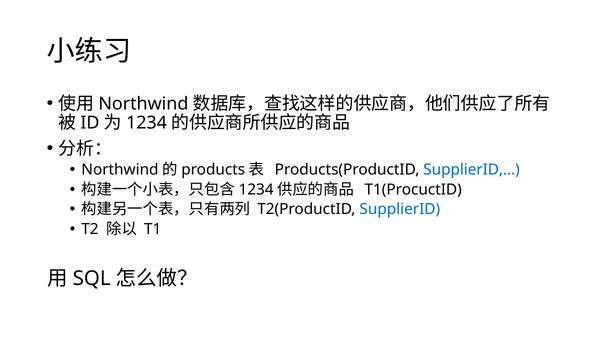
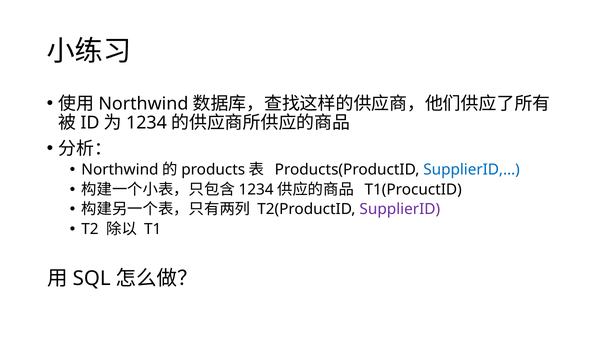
SupplierID colour: blue -> purple
